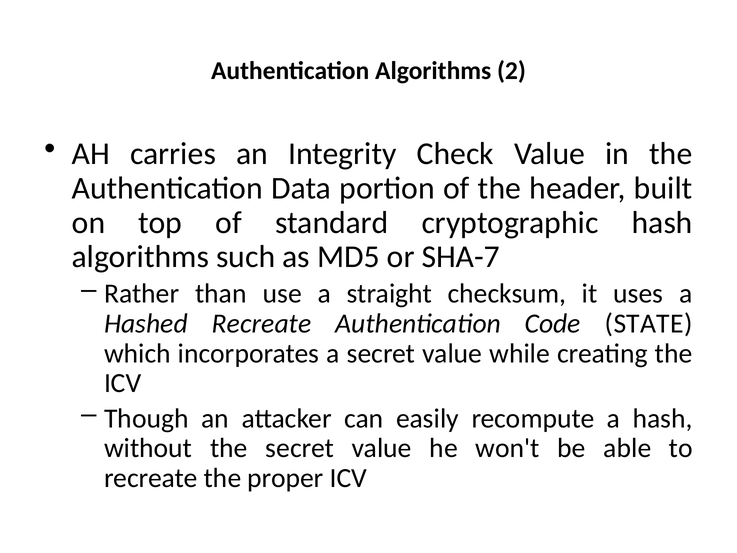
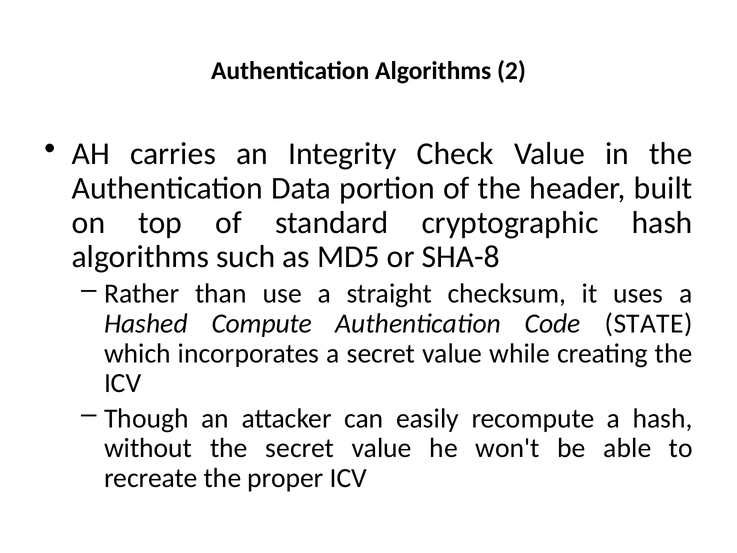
SHA-7: SHA-7 -> SHA-8
Hashed Recreate: Recreate -> Compute
